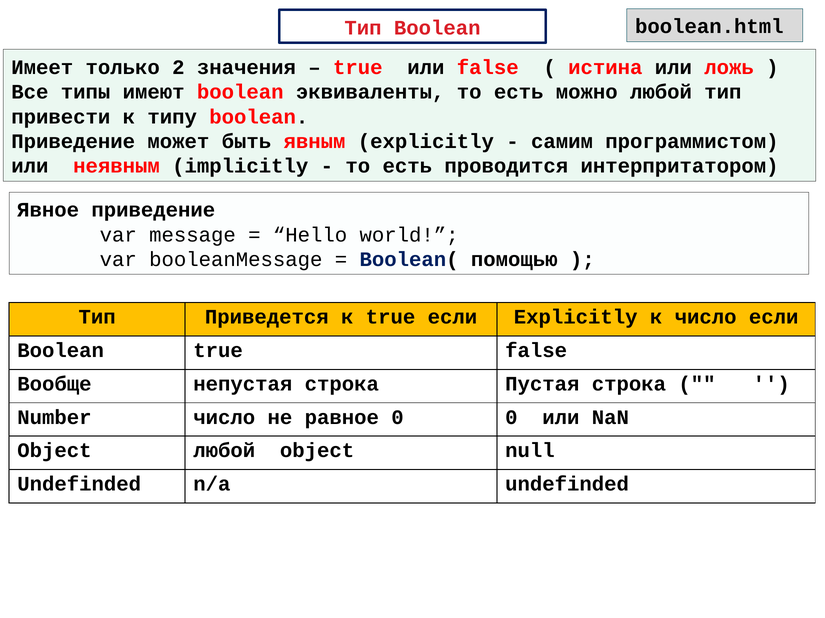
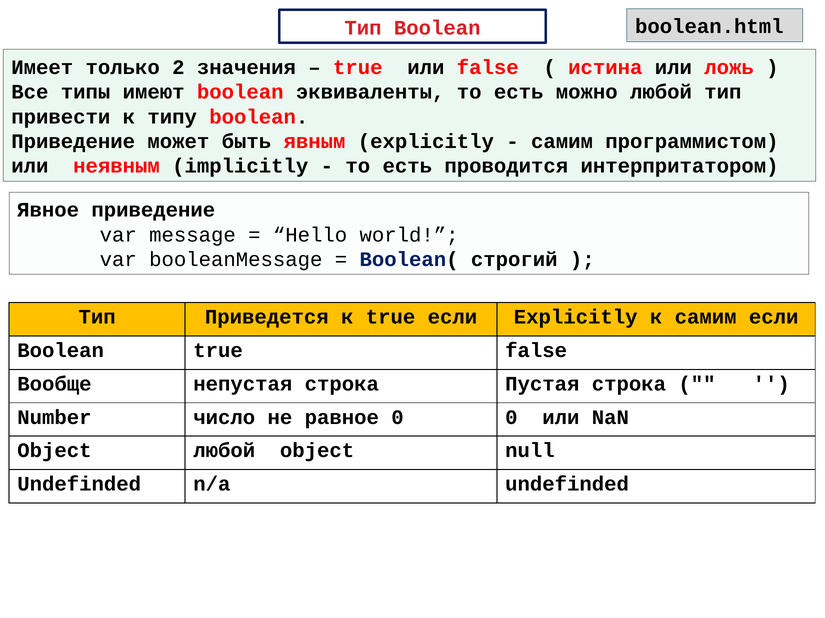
помощью: помощью -> строгий
к число: число -> самим
